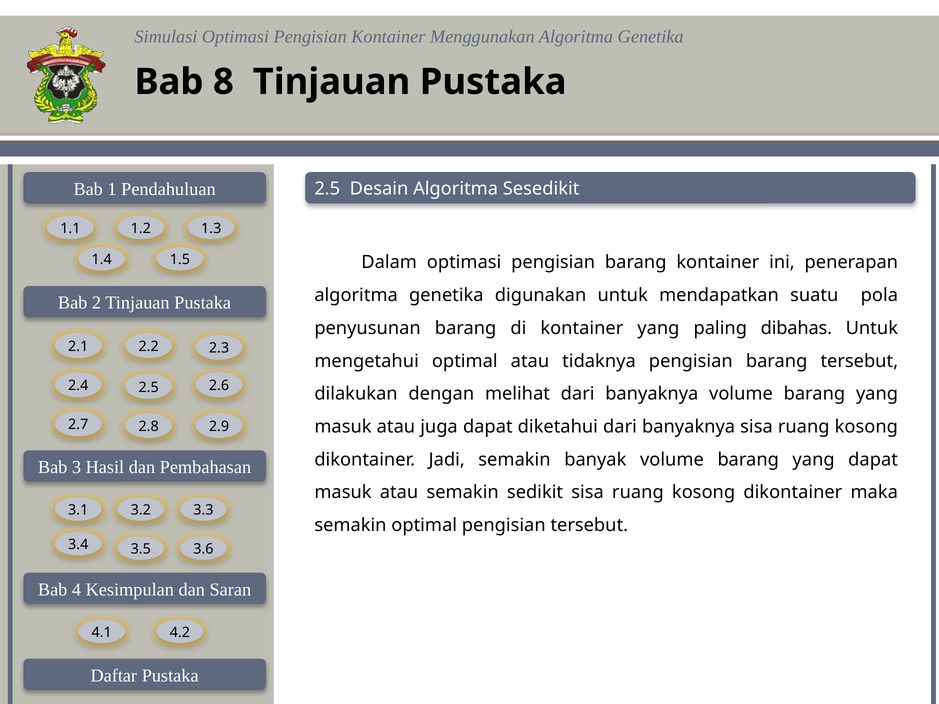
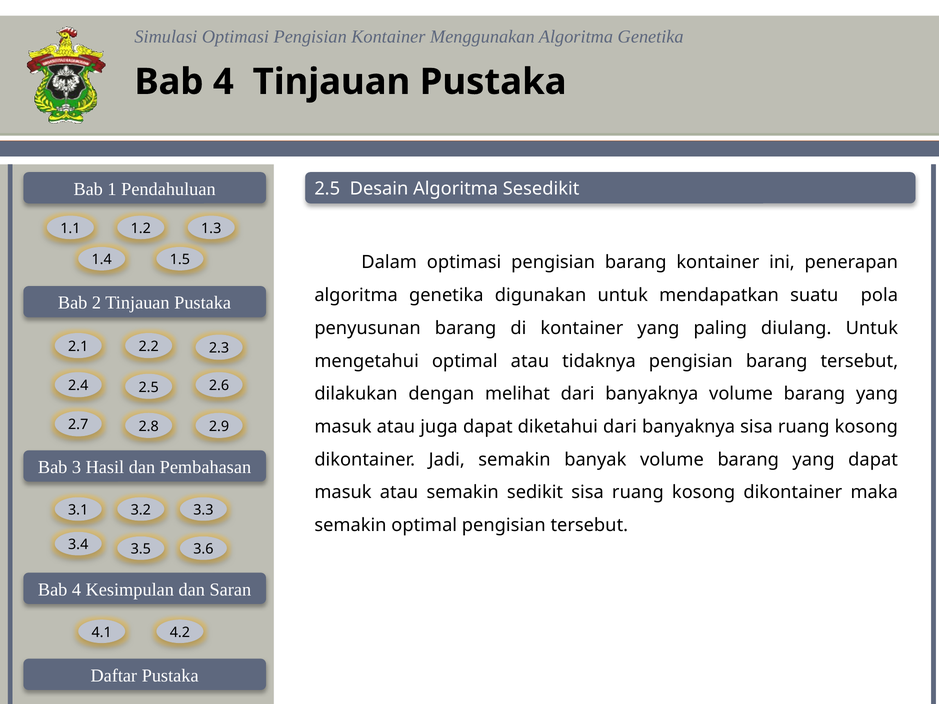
8 at (223, 82): 8 -> 4
dibahas: dibahas -> diulang
